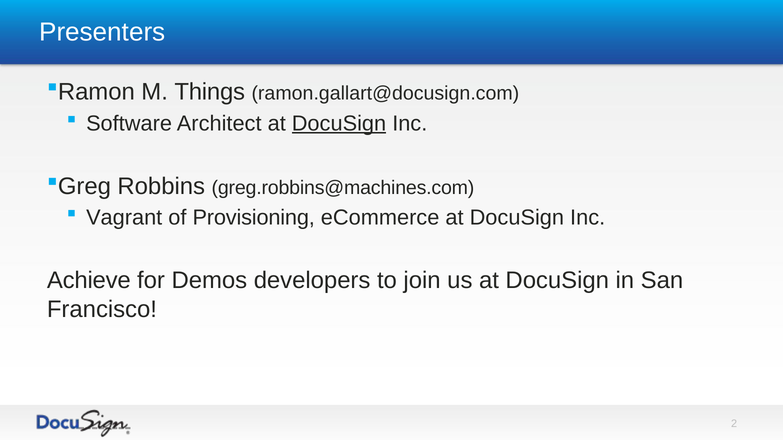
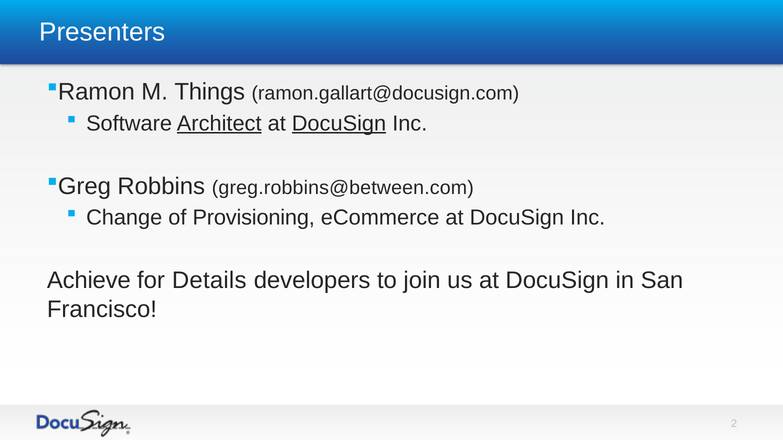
Architect underline: none -> present
greg.robbins@machines.com: greg.robbins@machines.com -> greg.robbins@between.com
Vagrant: Vagrant -> Change
Demos: Demos -> Details
